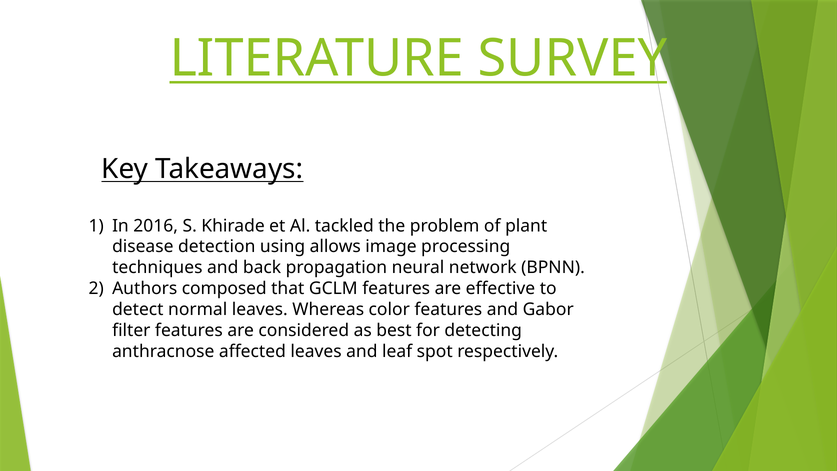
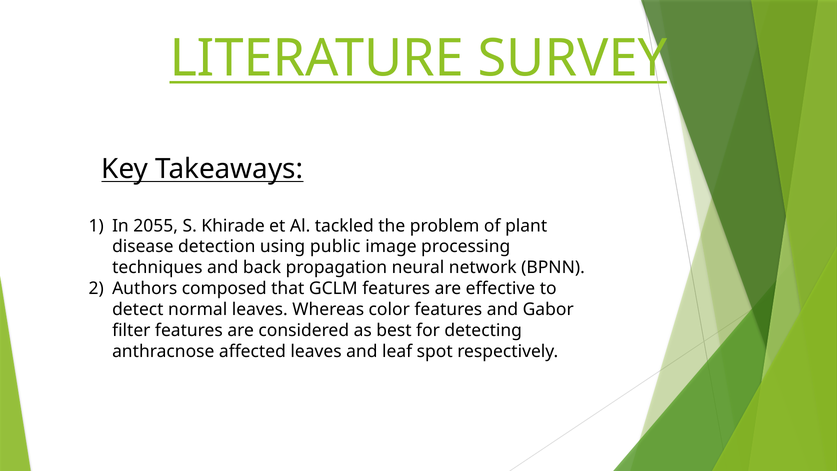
2016: 2016 -> 2055
allows: allows -> public
